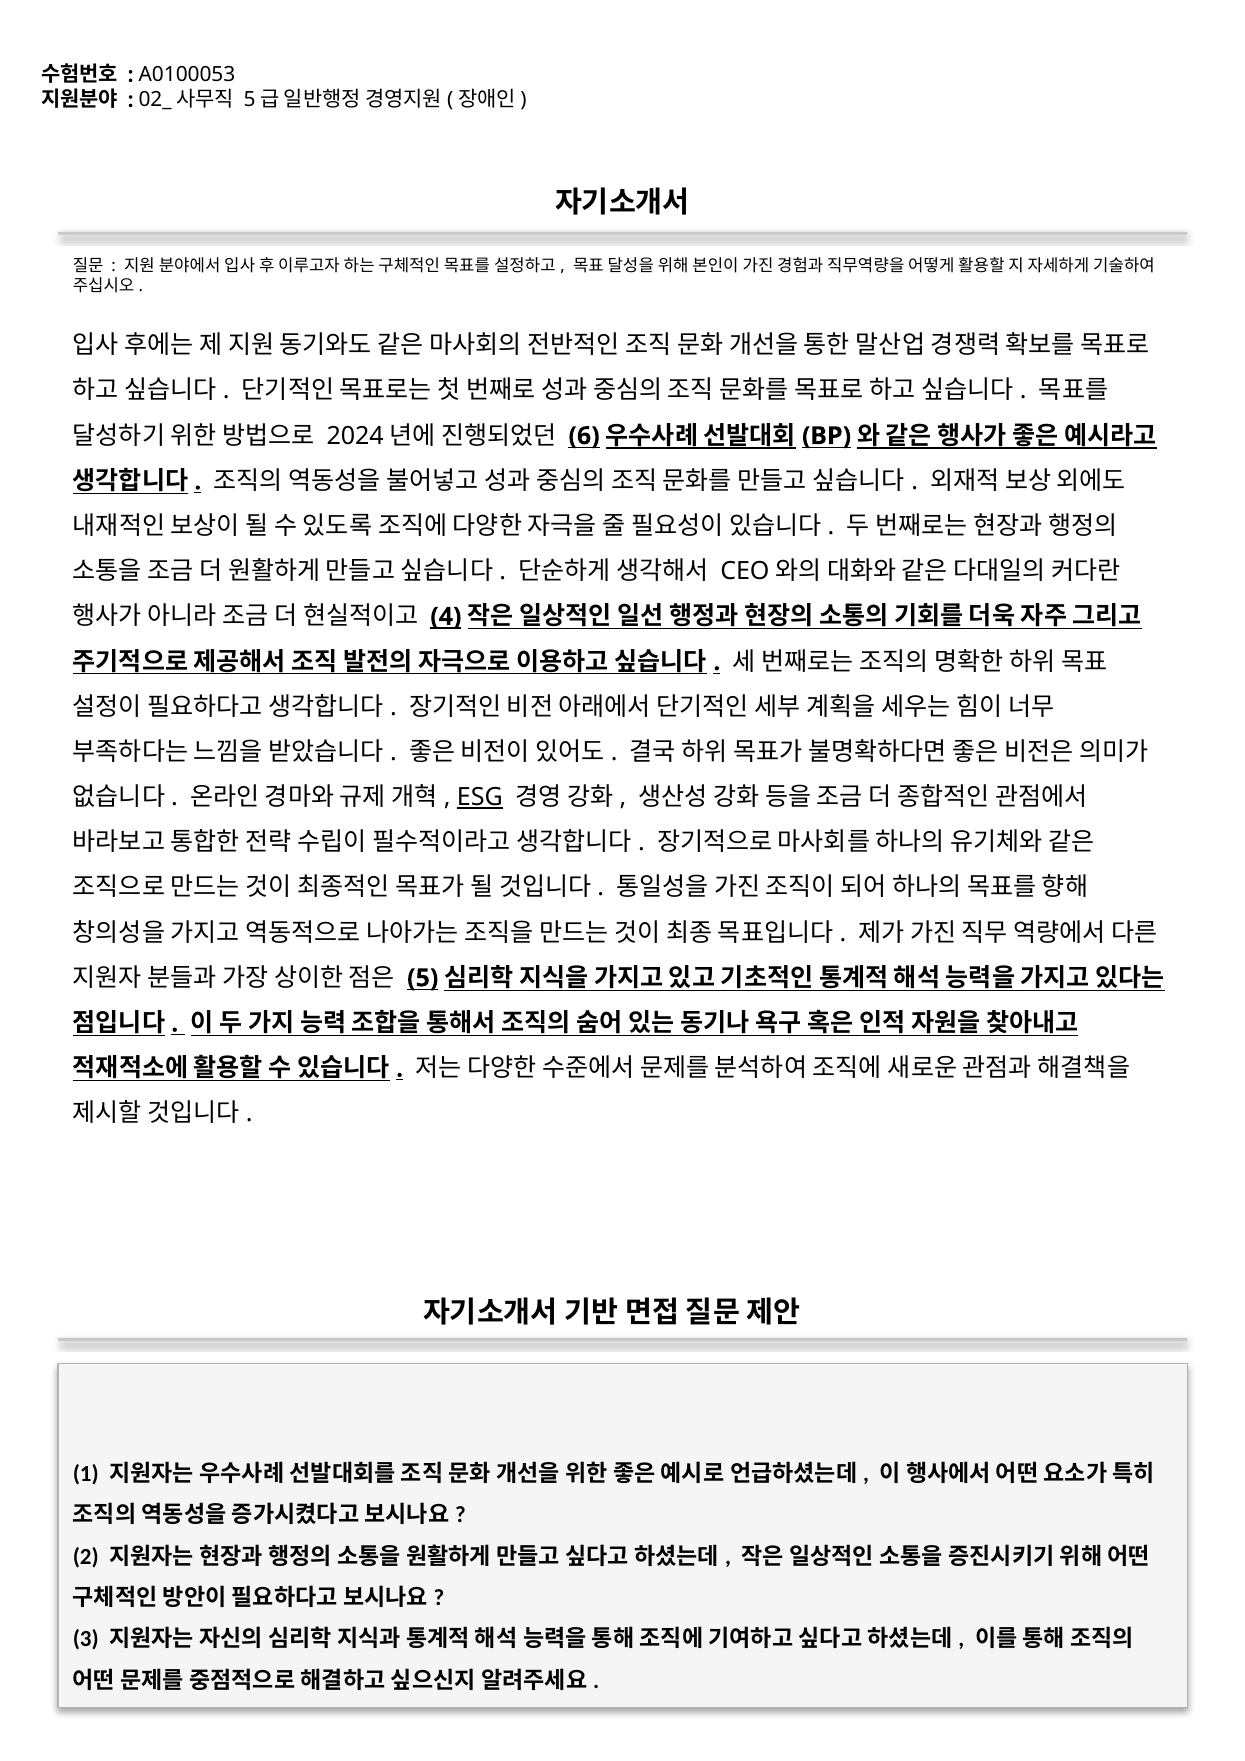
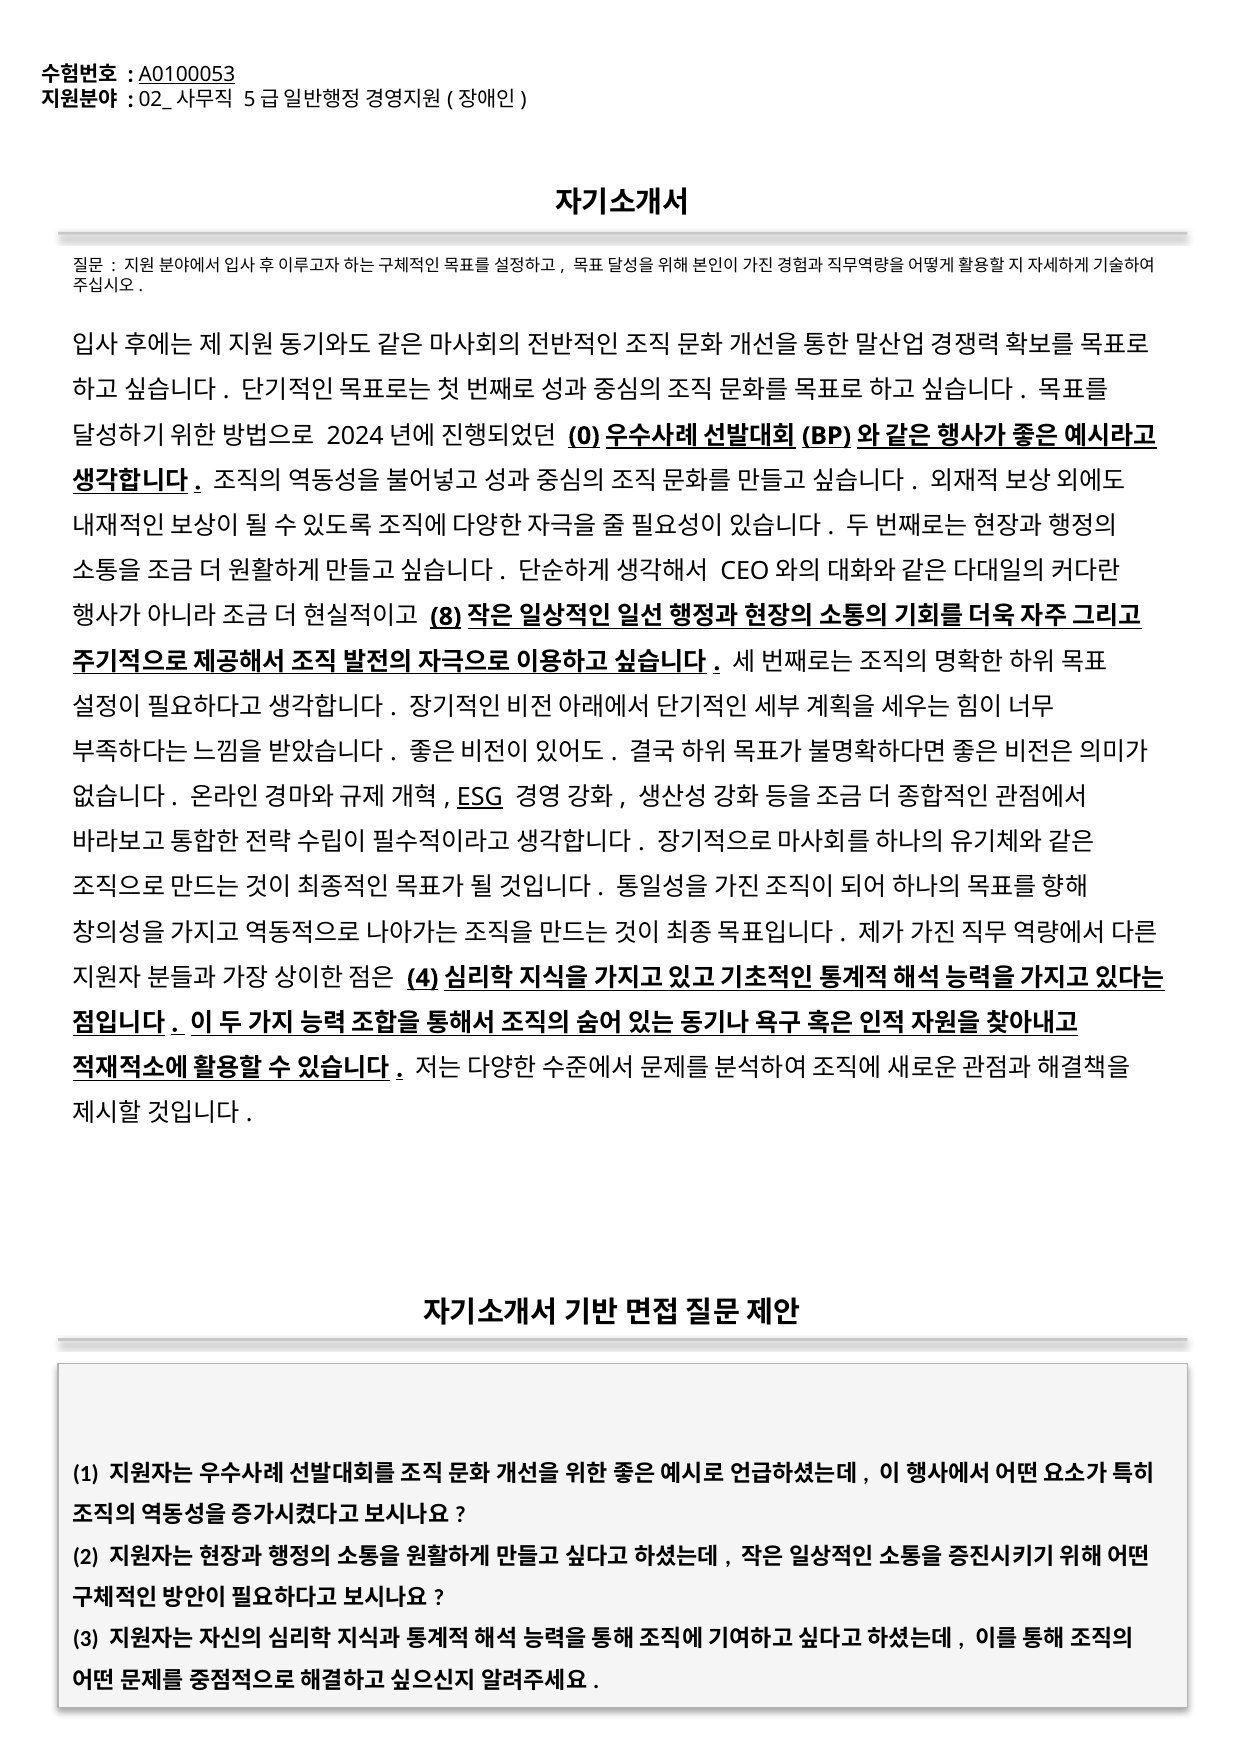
A0100053 underline: none -> present
6: 6 -> 0
4: 4 -> 8
5: 5 -> 4
